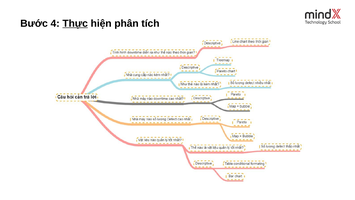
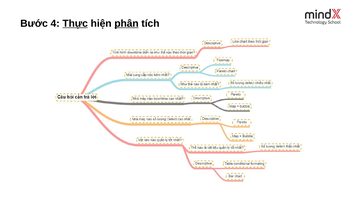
phân underline: none -> present
